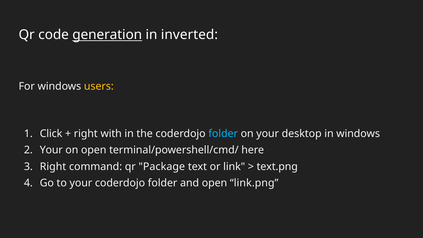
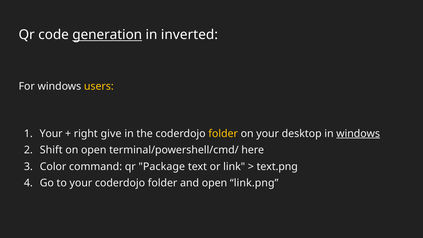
Click at (51, 134): Click -> Your
with: with -> give
folder at (223, 134) colour: light blue -> yellow
windows at (358, 134) underline: none -> present
Your at (51, 150): Your -> Shift
Right at (53, 167): Right -> Color
